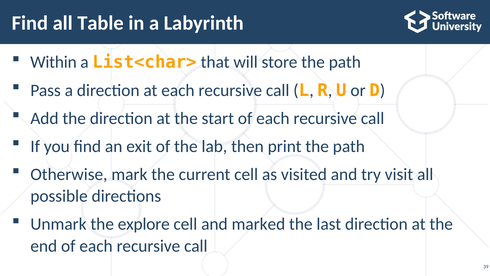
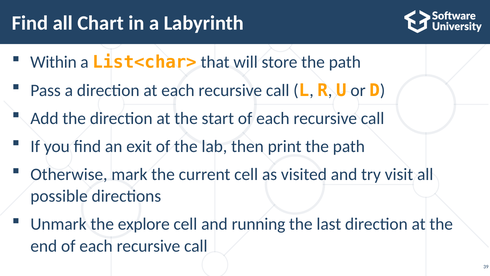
Table: Table -> Chart
marked: marked -> running
